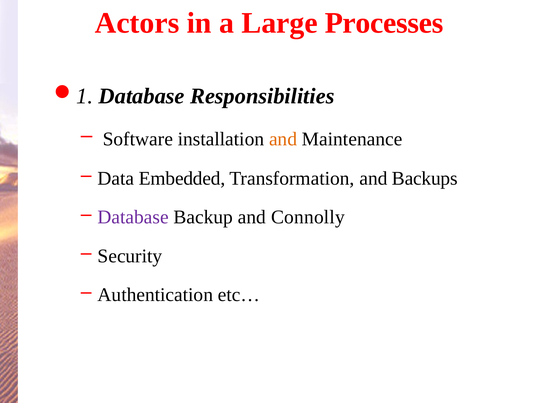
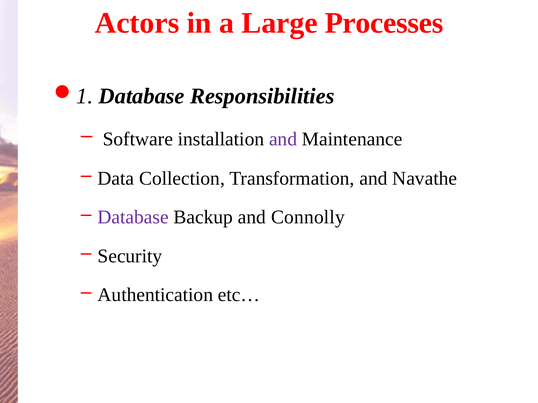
and at (283, 139) colour: orange -> purple
Embedded: Embedded -> Collection
Backups: Backups -> Navathe
